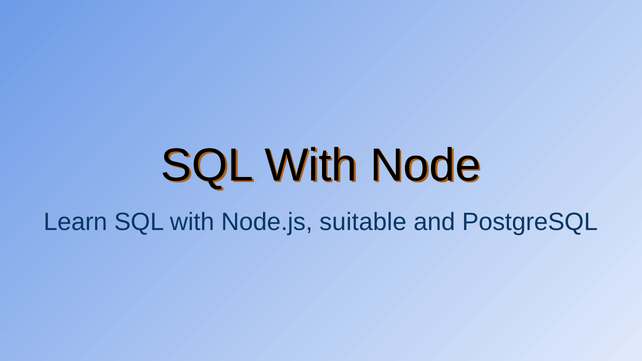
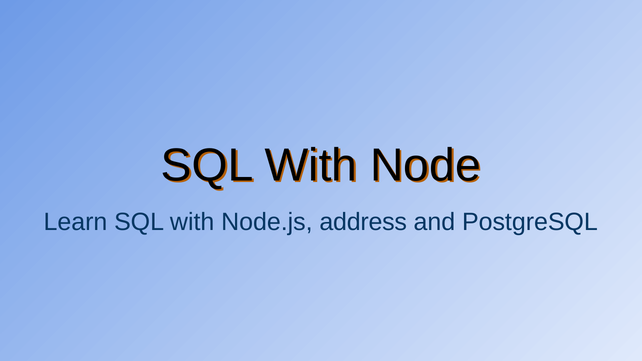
suitable: suitable -> address
